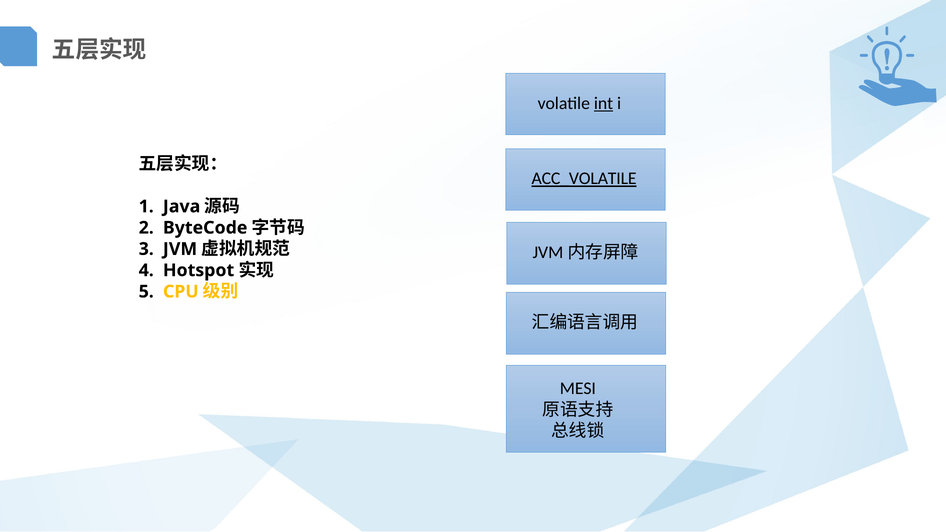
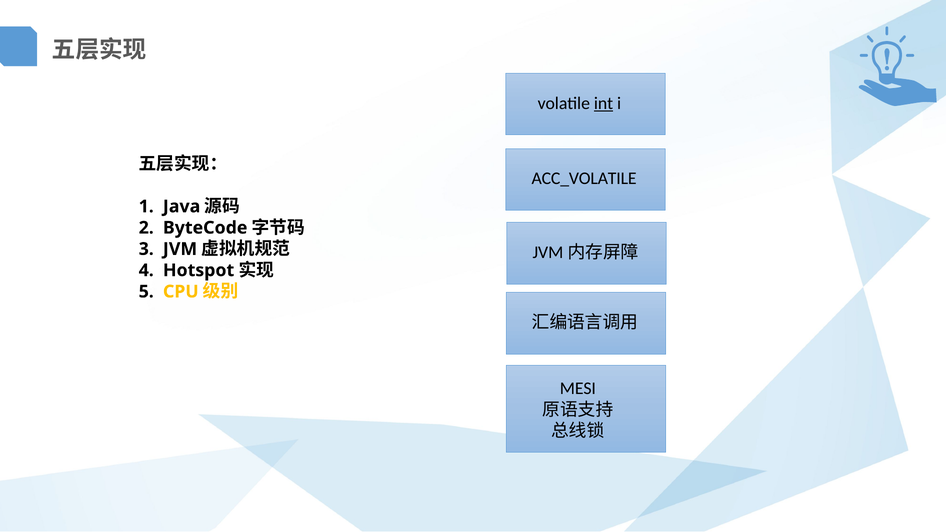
ACC_VOLATILE underline: present -> none
